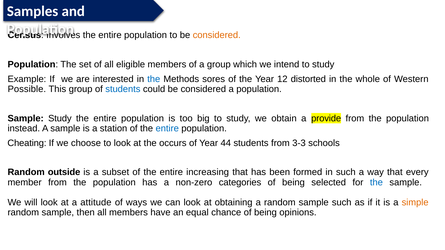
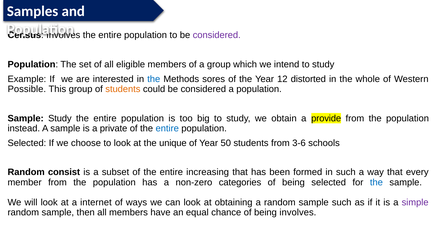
considered at (217, 35) colour: orange -> purple
students at (123, 89) colour: blue -> orange
station: station -> private
Cheating at (27, 143): Cheating -> Selected
occurs: occurs -> unique
44: 44 -> 50
3-3: 3-3 -> 3-6
outside: outside -> consist
attitude: attitude -> internet
simple colour: orange -> purple
being opinions: opinions -> involves
